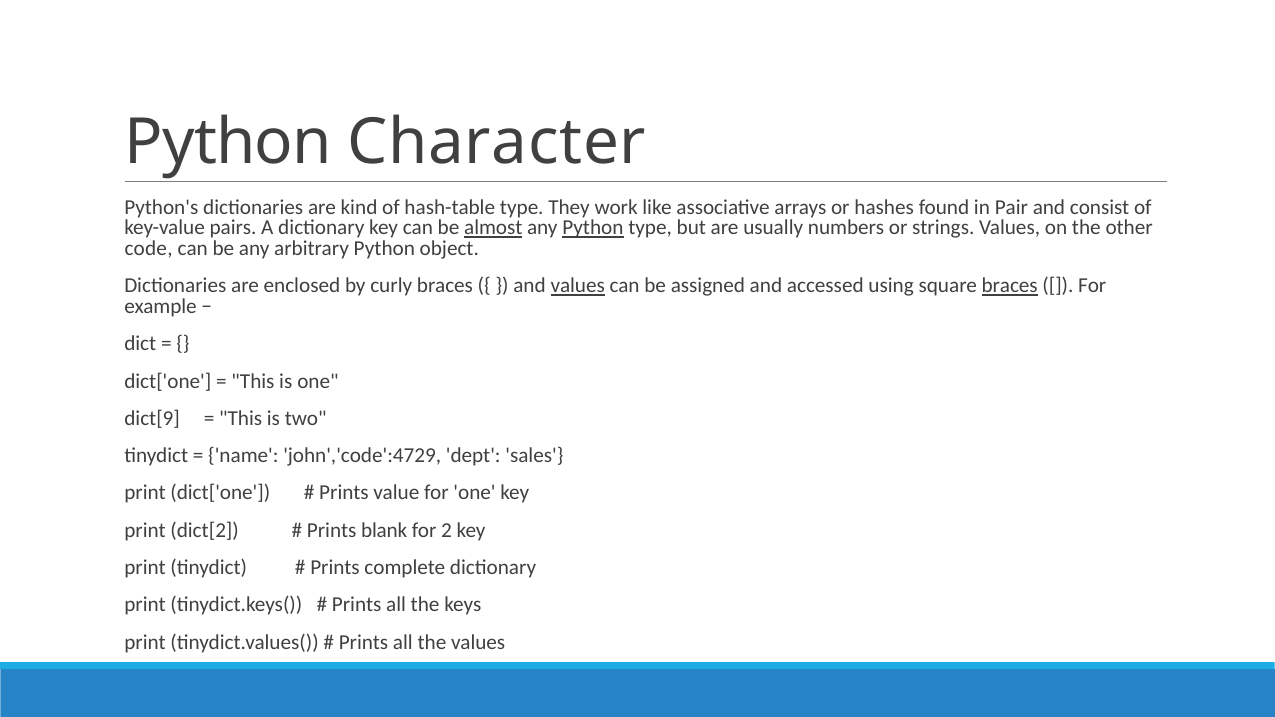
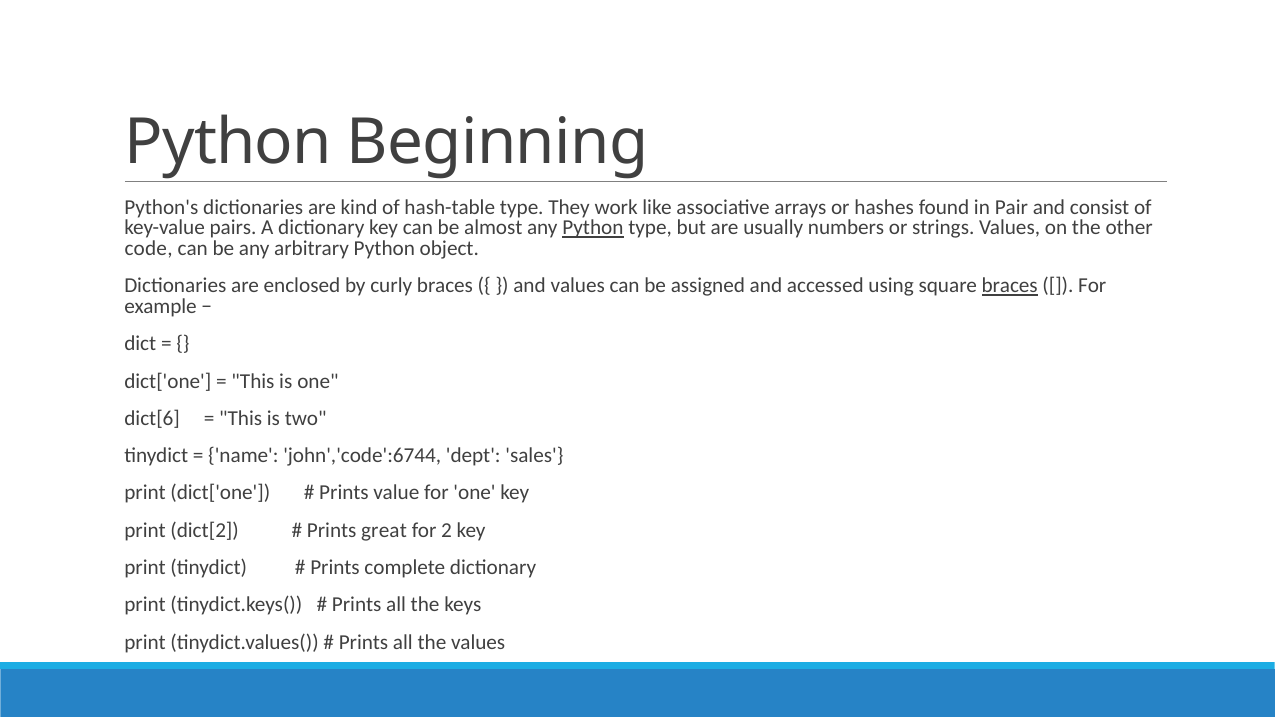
Character: Character -> Beginning
almost underline: present -> none
values at (578, 286) underline: present -> none
dict[9: dict[9 -> dict[6
john','code':4729: john','code':4729 -> john','code':6744
blank: blank -> great
